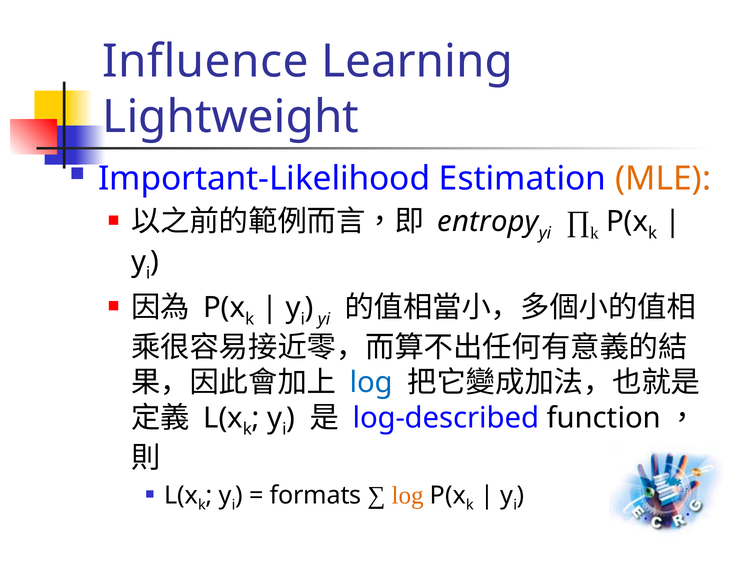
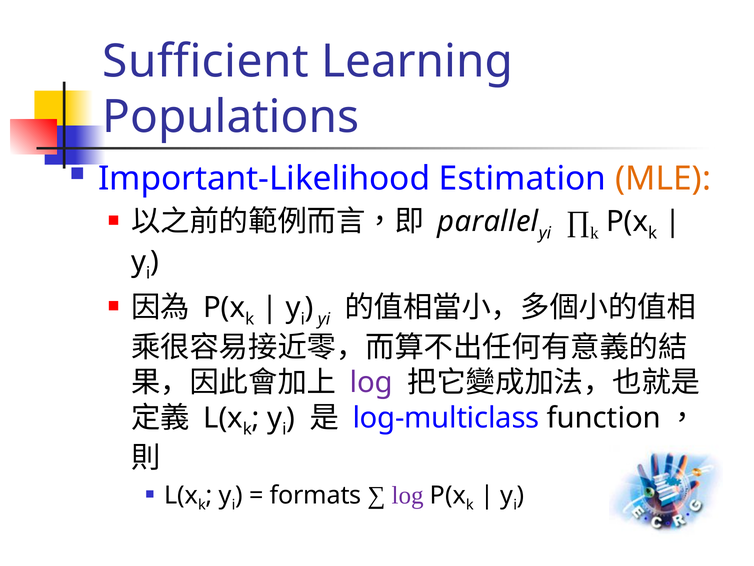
Influence: Influence -> Sufficient
Lightweight: Lightweight -> Populations
entropy: entropy -> parallel
log at (371, 382) colour: blue -> purple
log-described: log-described -> log-multiclass
log at (408, 495) colour: orange -> purple
